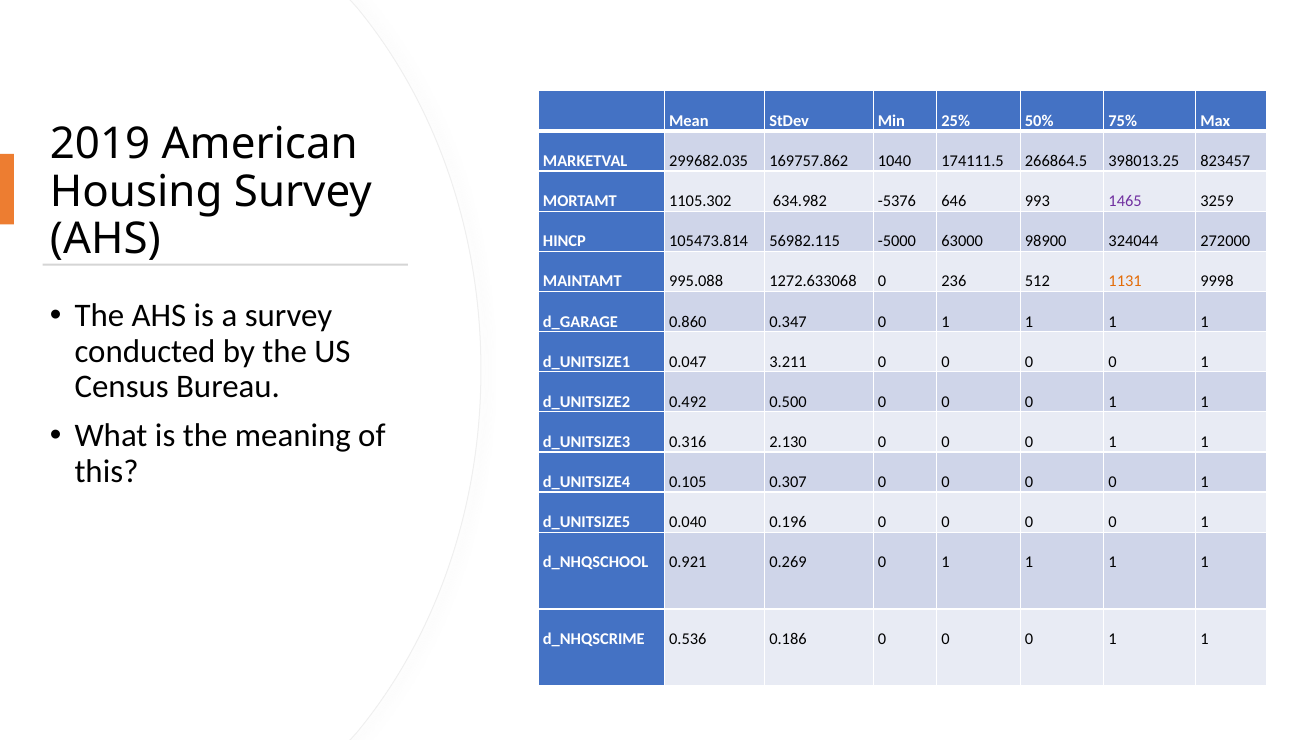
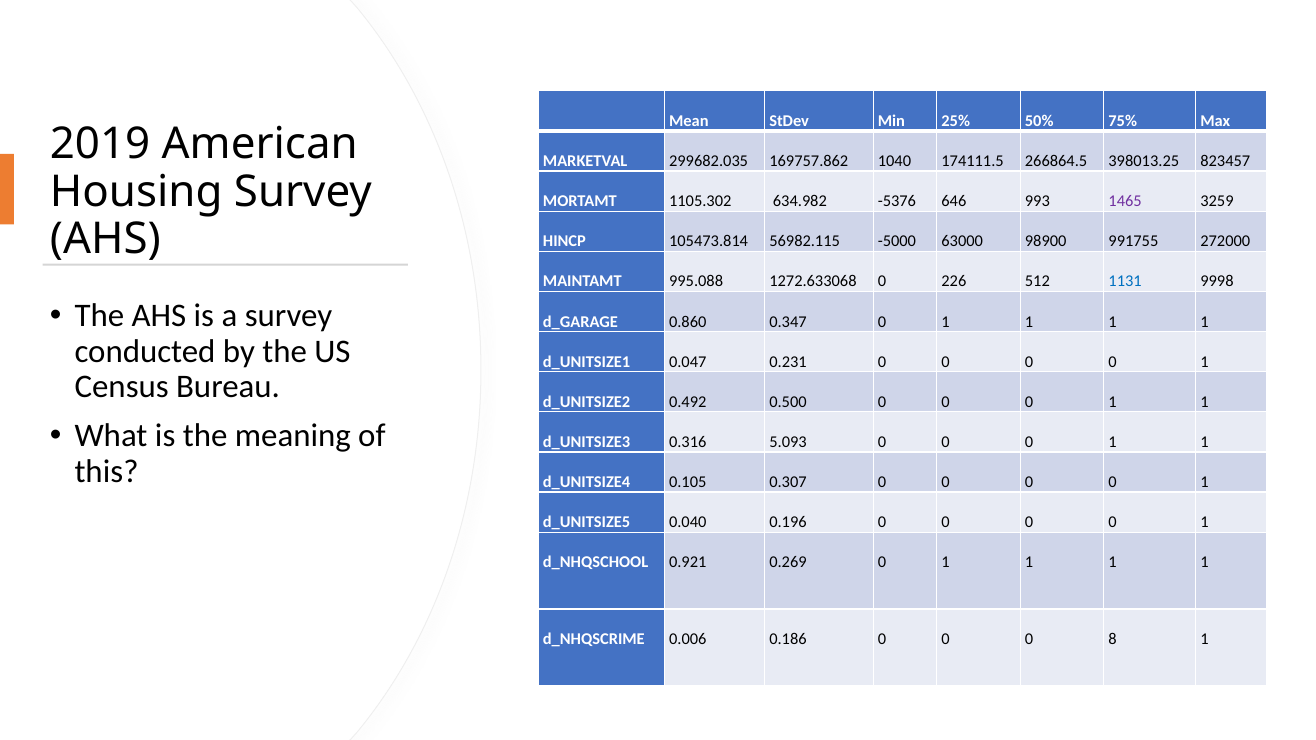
324044: 324044 -> 991755
236: 236 -> 226
1131 colour: orange -> blue
3.211: 3.211 -> 0.231
2.130: 2.130 -> 5.093
0.536: 0.536 -> 0.006
1 at (1113, 639): 1 -> 8
